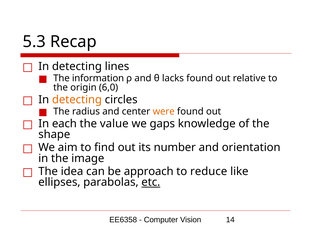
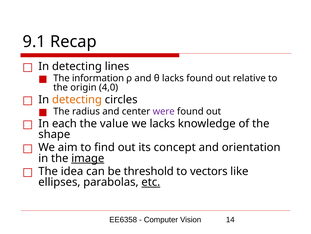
5.3: 5.3 -> 9.1
6,0: 6,0 -> 4,0
were colour: orange -> purple
we gaps: gaps -> lacks
number: number -> concept
image underline: none -> present
approach: approach -> threshold
reduce: reduce -> vectors
